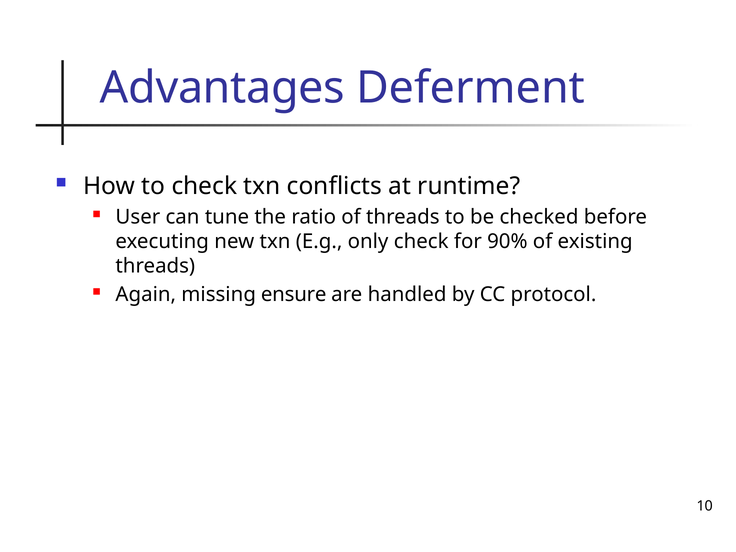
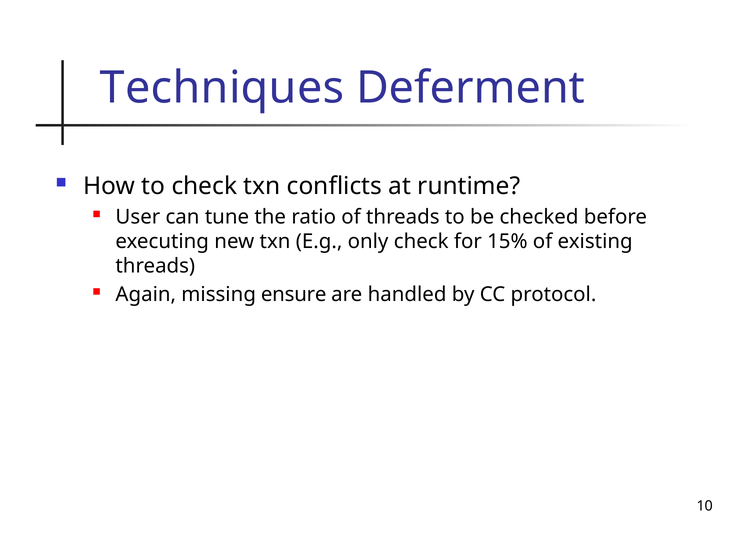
Advantages: Advantages -> Techniques
90%: 90% -> 15%
